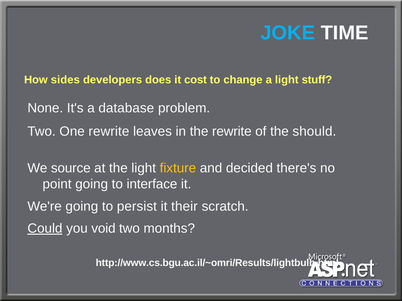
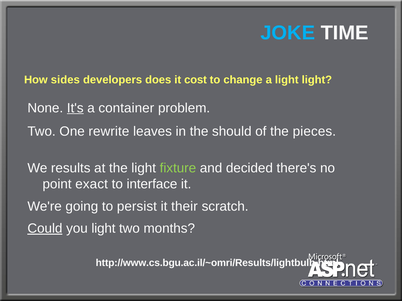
light stuff: stuff -> light
It's underline: none -> present
database: database -> container
the rewrite: rewrite -> should
should: should -> pieces
source: source -> results
fixture colour: yellow -> light green
point going: going -> exact
you void: void -> light
